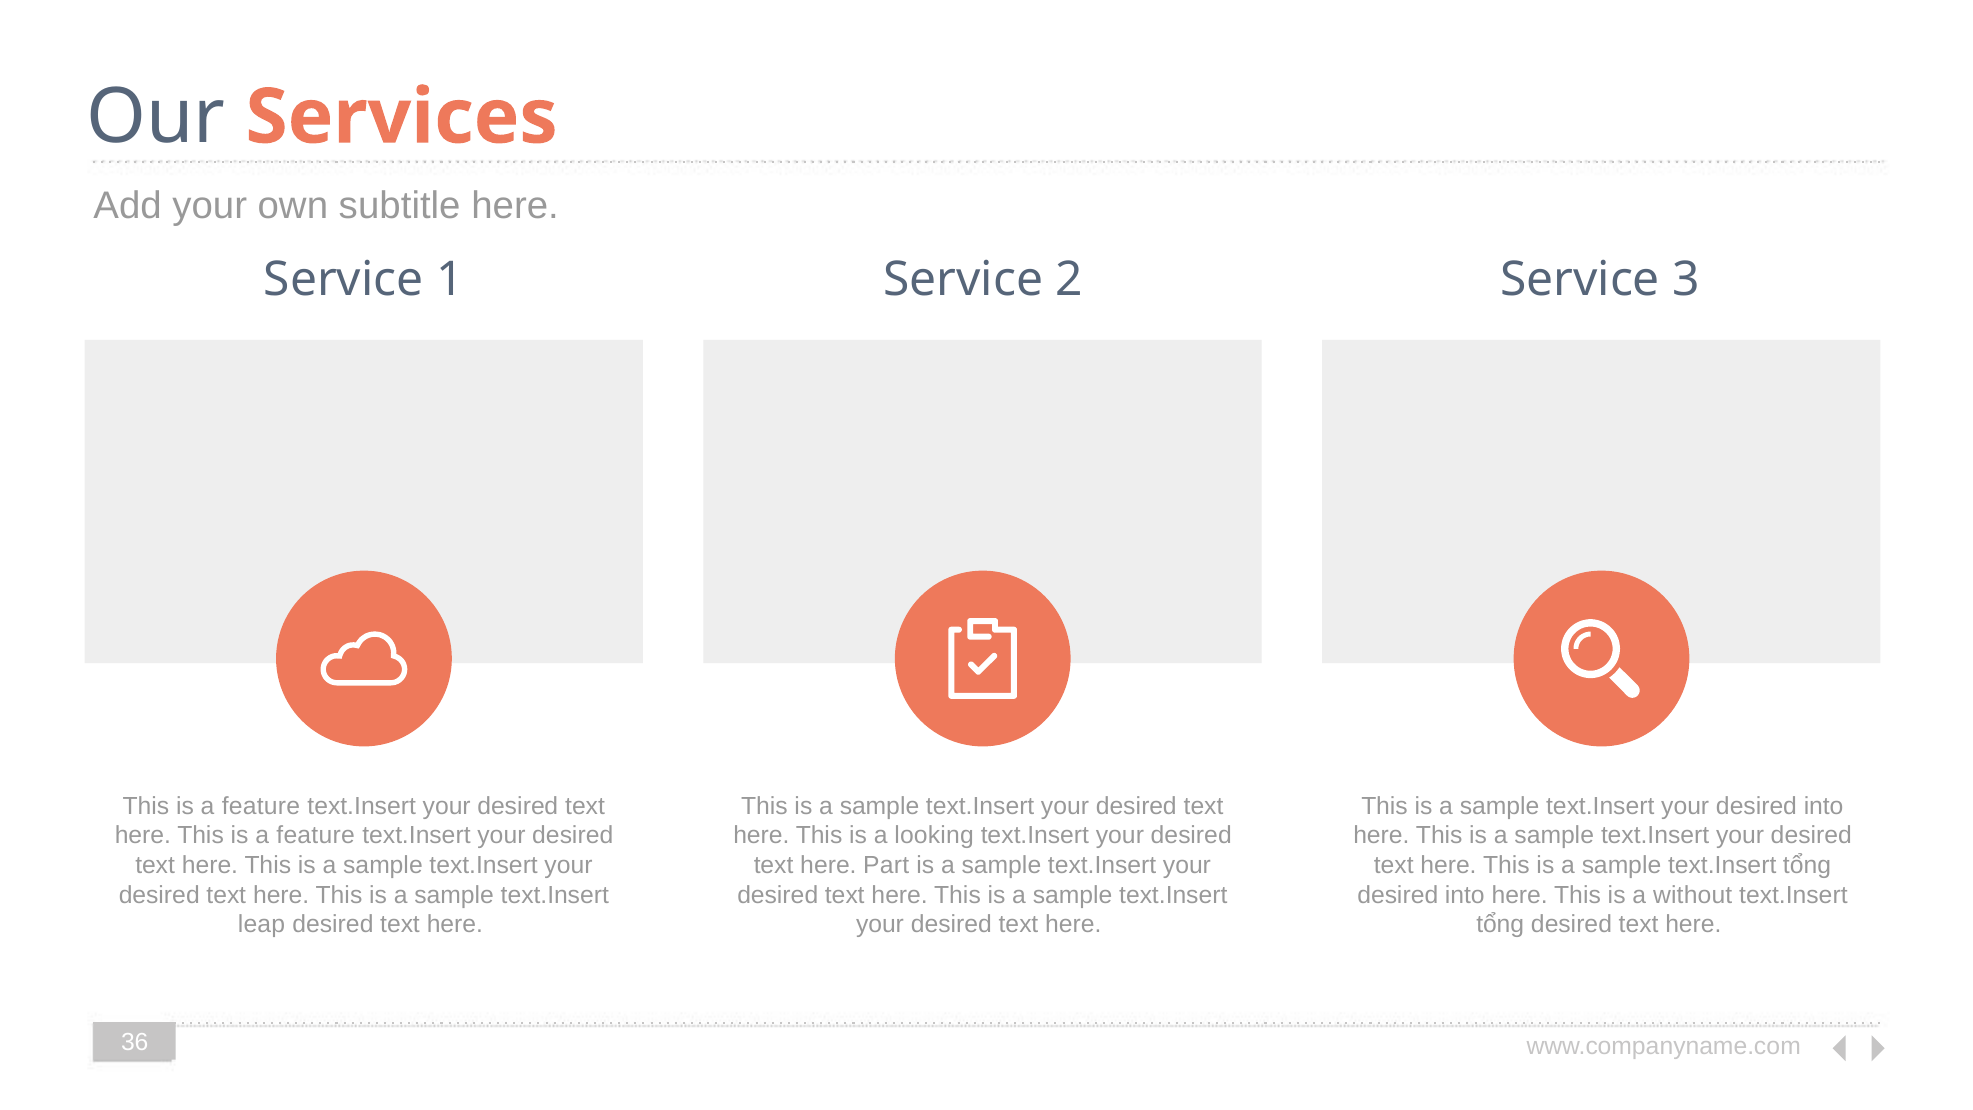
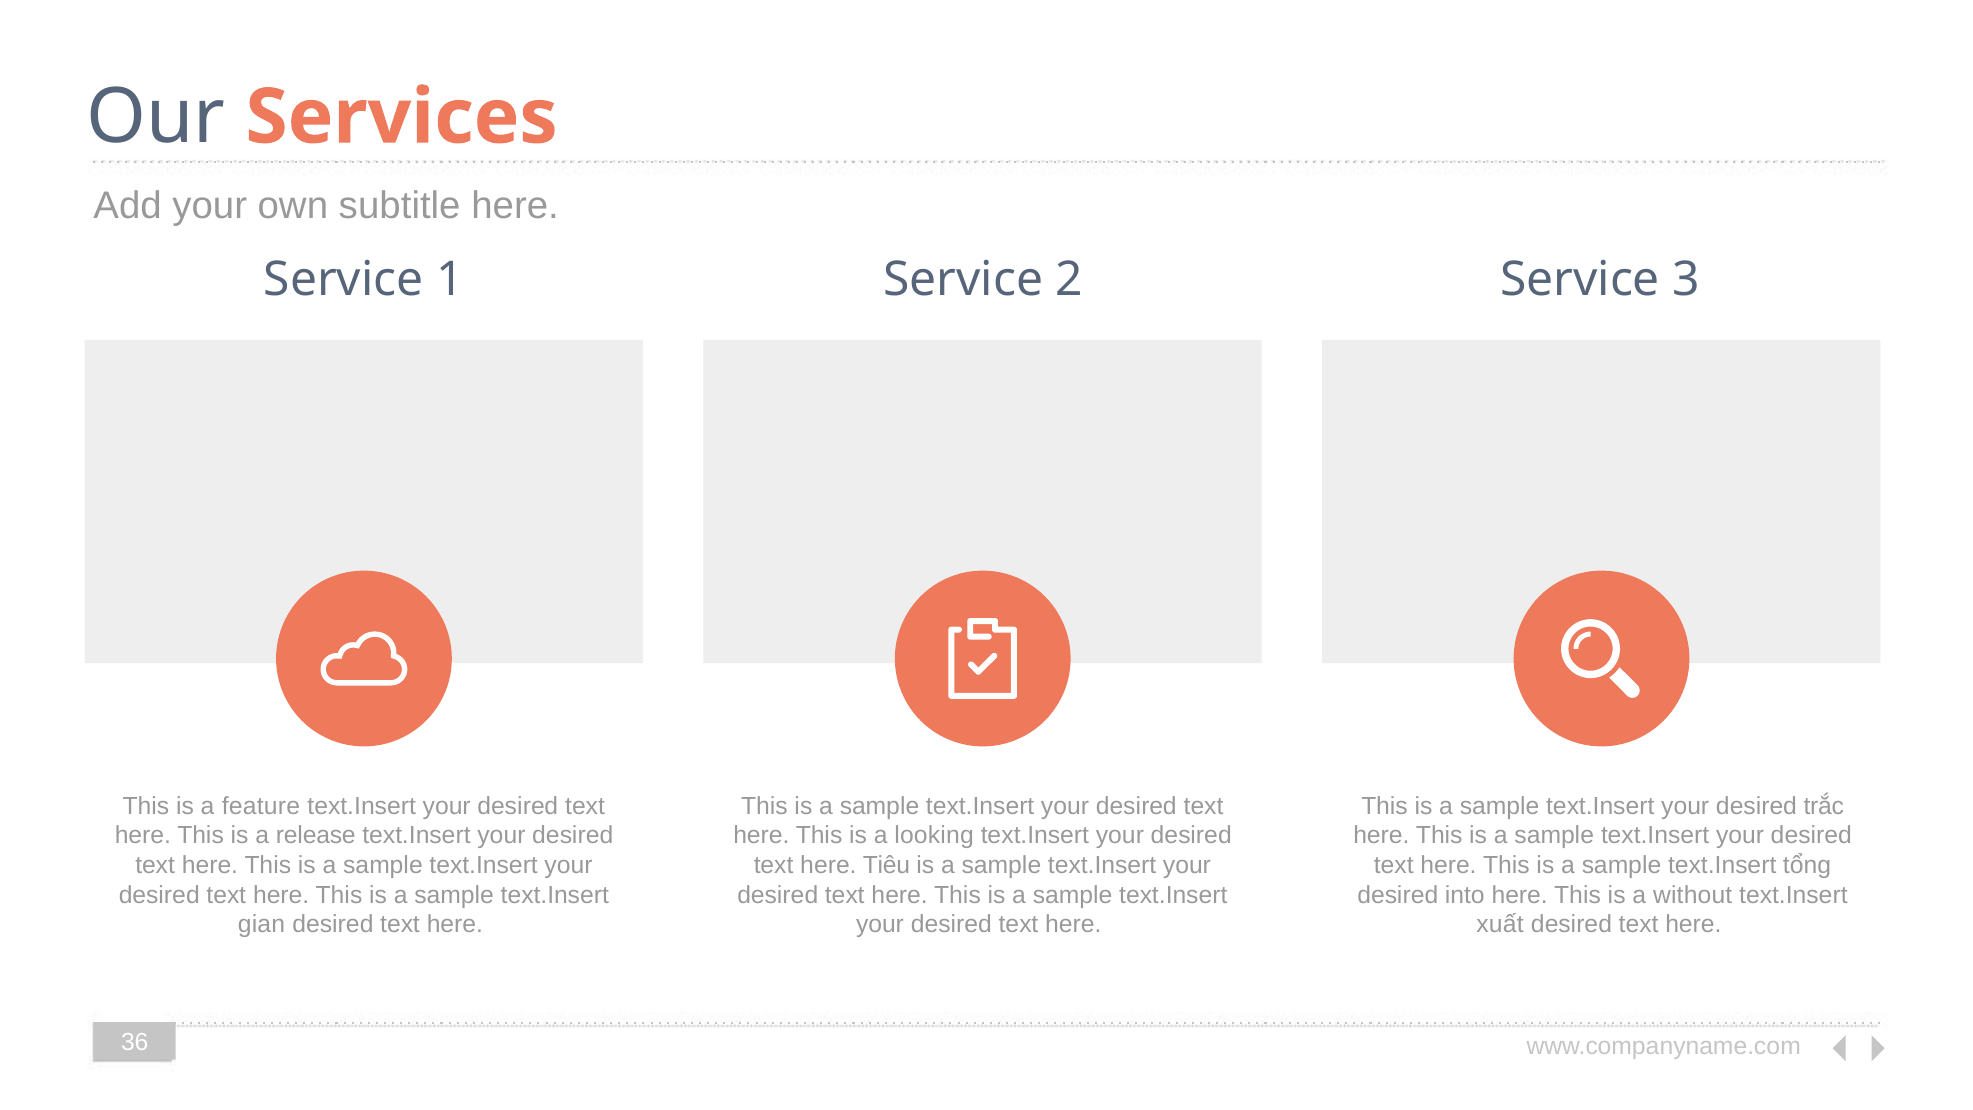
your desired into: into -> trắc
feature at (316, 836): feature -> release
Part: Part -> Tiêu
leap: leap -> gian
tổng at (1500, 925): tổng -> xuất
